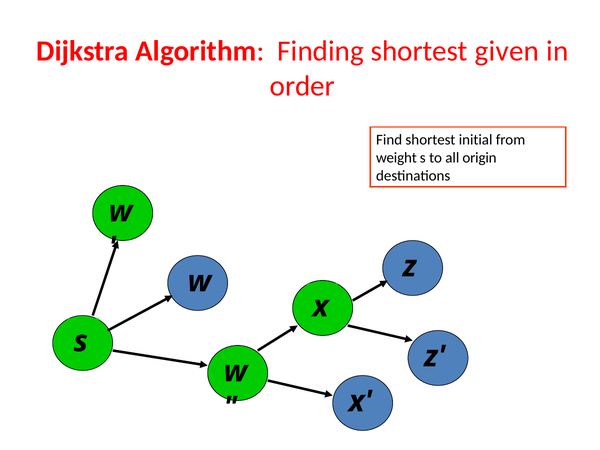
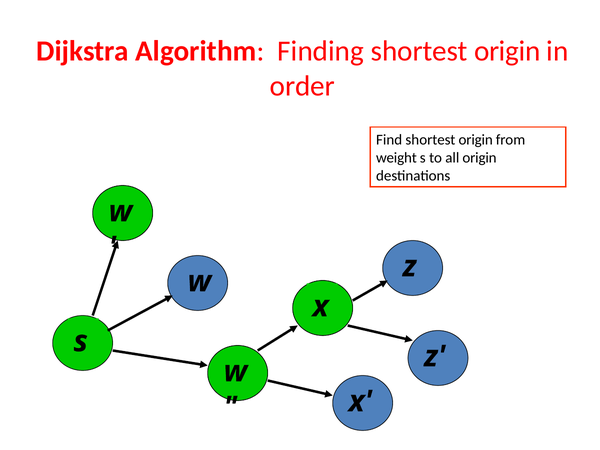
Finding shortest given: given -> origin
Find shortest initial: initial -> origin
